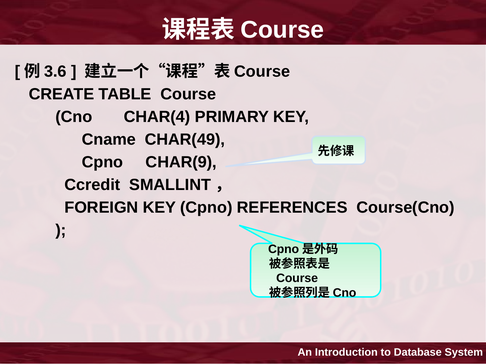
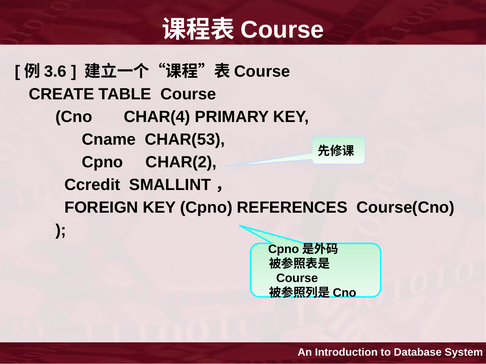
CHAR(49: CHAR(49 -> CHAR(53
CHAR(9: CHAR(9 -> CHAR(2
